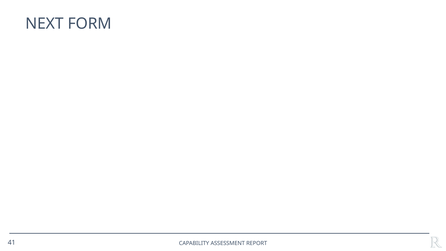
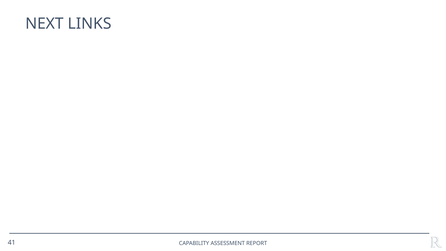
FORM: FORM -> LINKS
